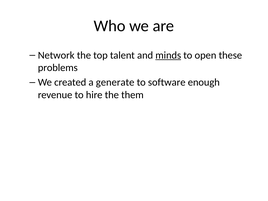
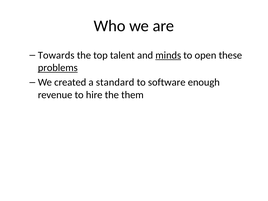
Network: Network -> Towards
problems underline: none -> present
generate: generate -> standard
